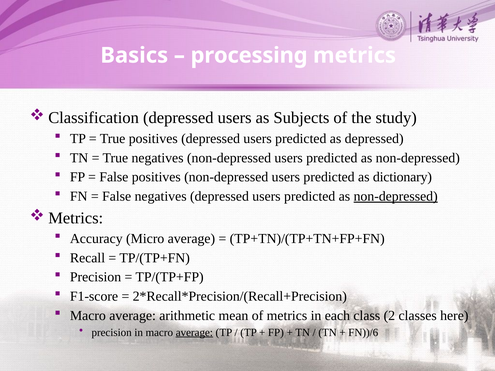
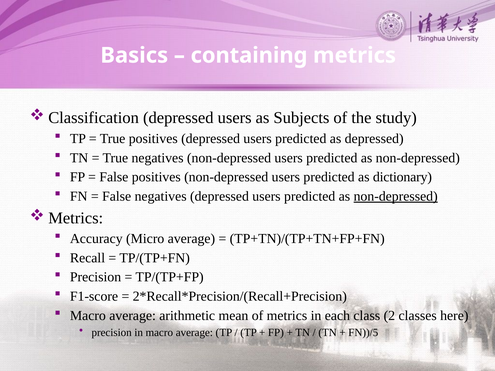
processing: processing -> containing
average at (194, 333) underline: present -> none
FN))/6: FN))/6 -> FN))/5
